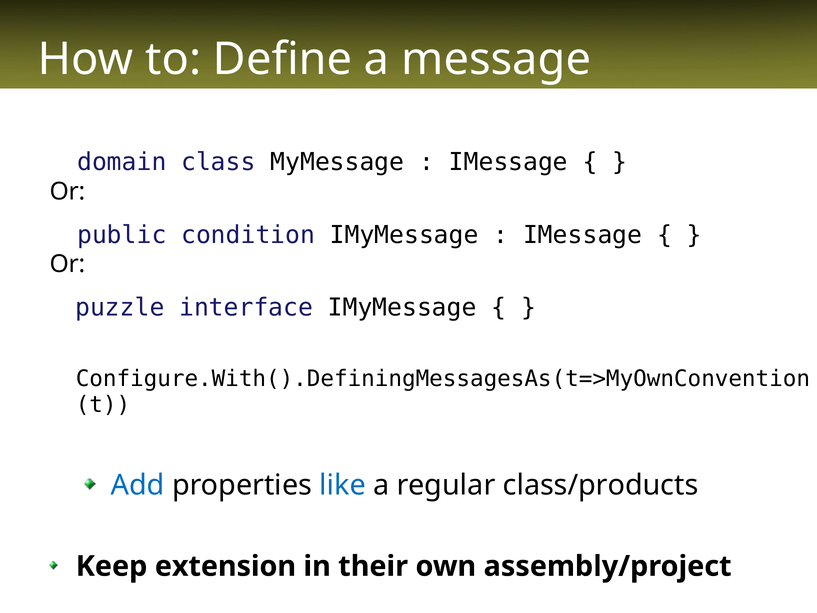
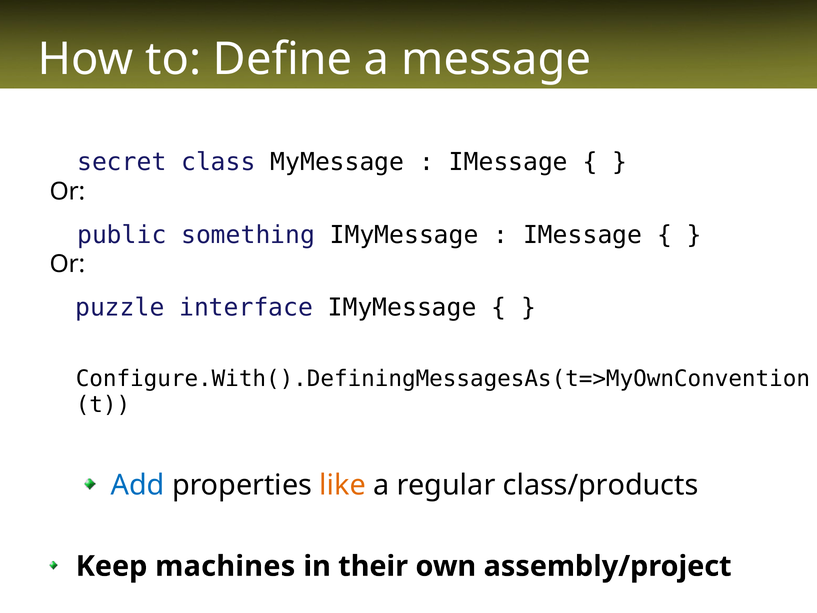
domain: domain -> secret
condition: condition -> something
like colour: blue -> orange
extension: extension -> machines
